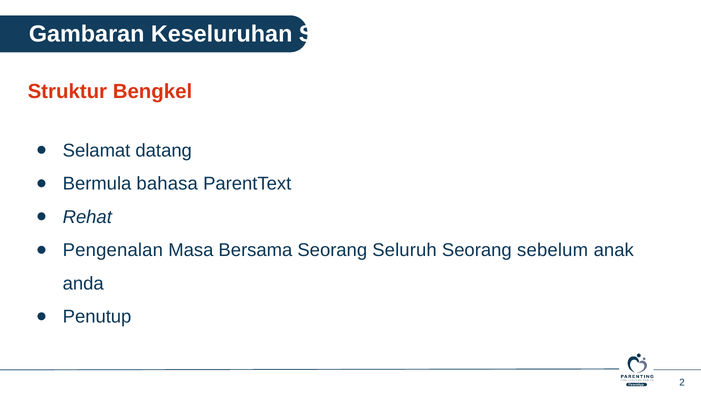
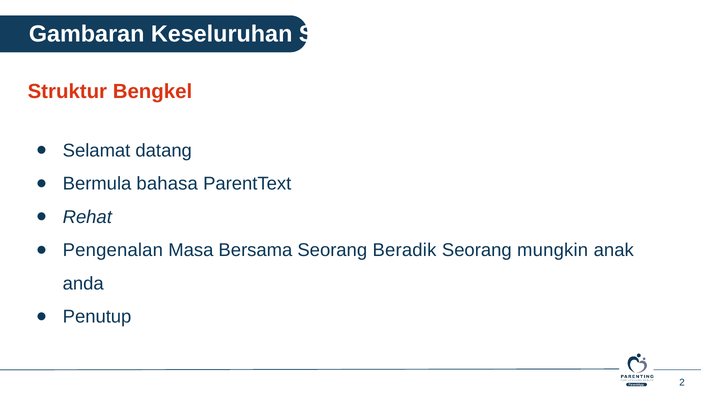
Seluruh: Seluruh -> Beradik
sebelum: sebelum -> mungkin
